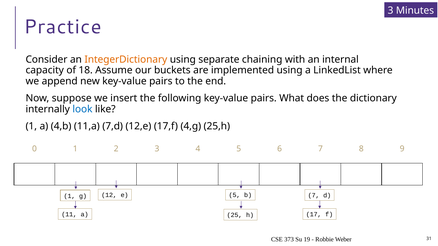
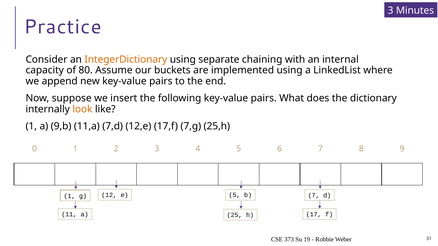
18: 18 -> 80
look colour: blue -> orange
4,b: 4,b -> 9,b
4,g: 4,g -> 7,g
